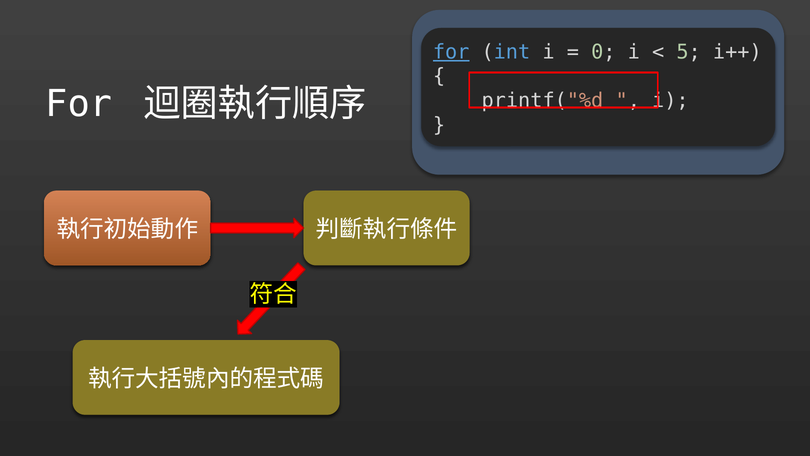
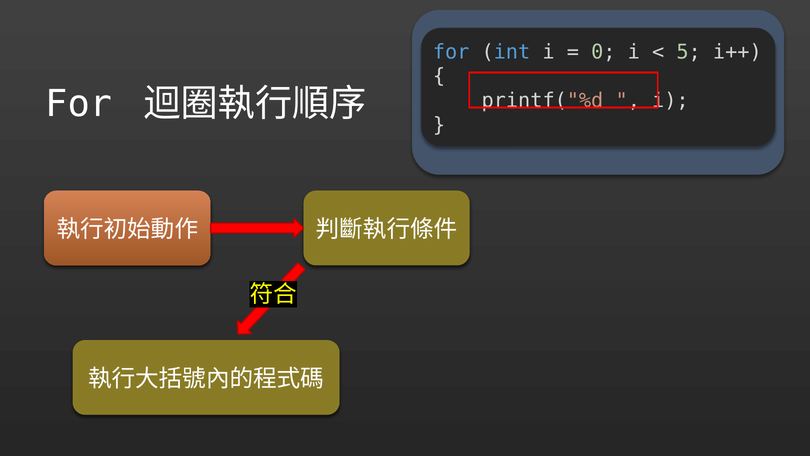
for at (451, 52) underline: present -> none
